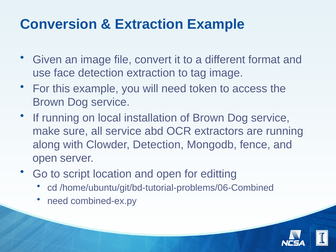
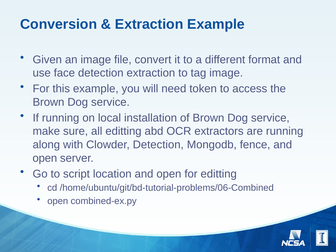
all service: service -> editting
need at (58, 201): need -> open
